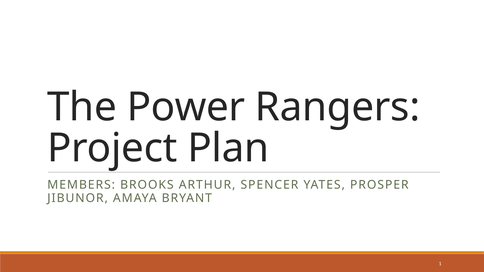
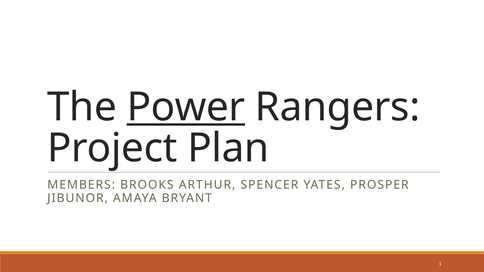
Power underline: none -> present
